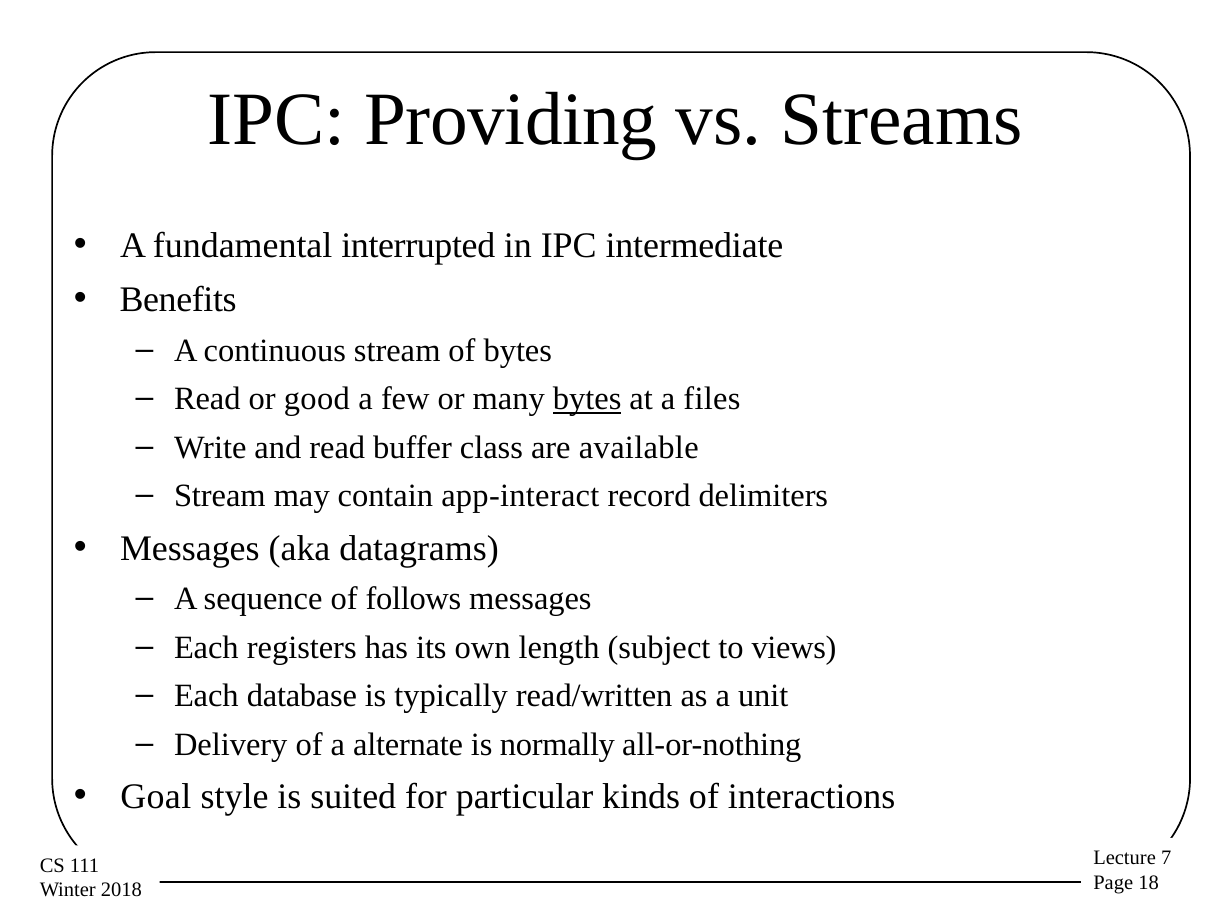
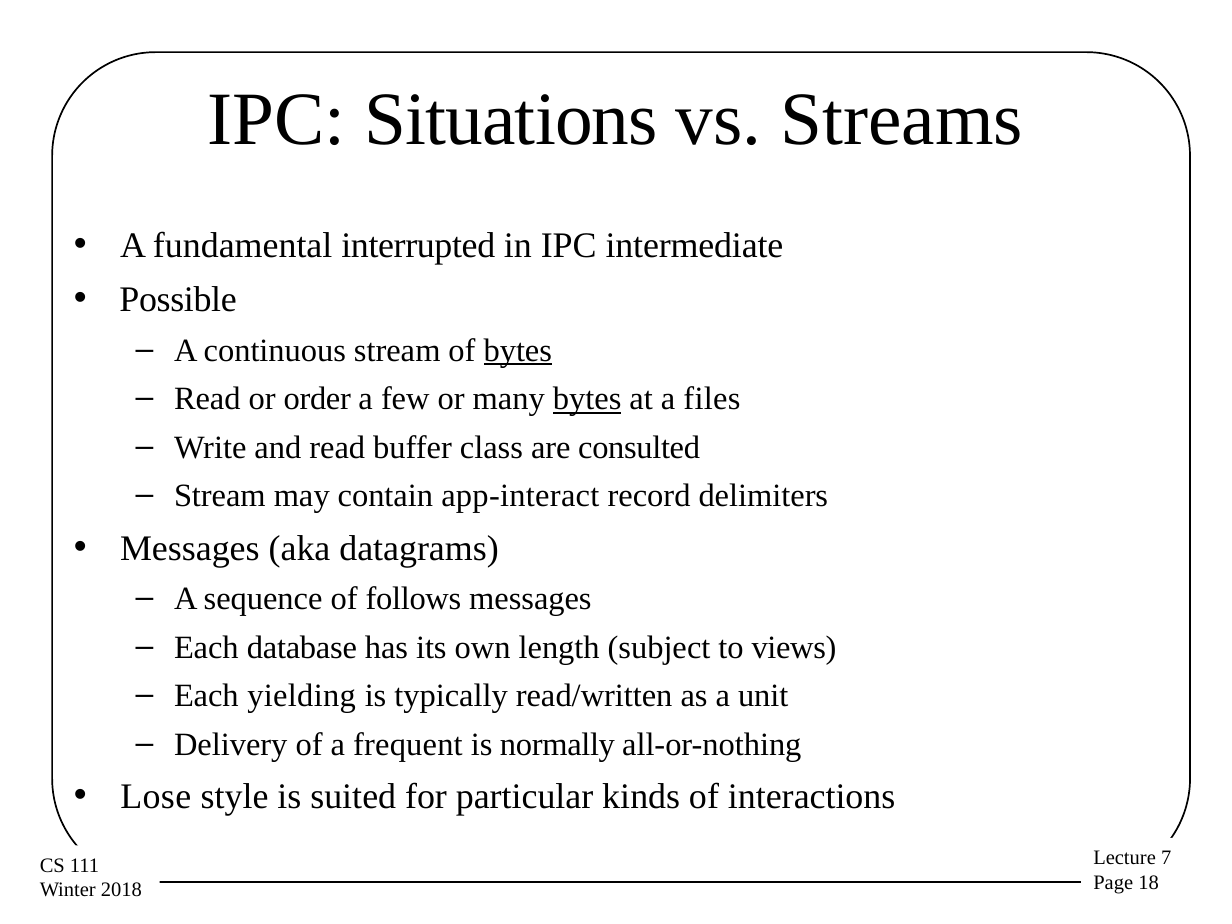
Providing: Providing -> Situations
Benefits: Benefits -> Possible
bytes at (518, 350) underline: none -> present
good: good -> order
available: available -> consulted
registers: registers -> database
database: database -> yielding
alternate: alternate -> frequent
Goal: Goal -> Lose
